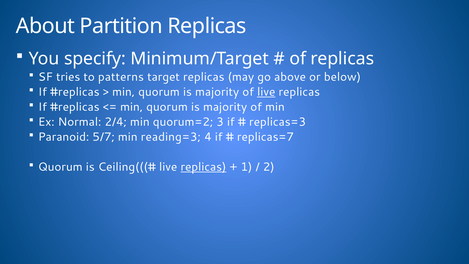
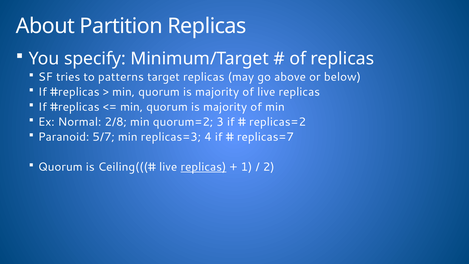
live at (266, 92) underline: present -> none
2/4: 2/4 -> 2/8
replicas=3: replicas=3 -> replicas=2
reading=3: reading=3 -> replicas=3
